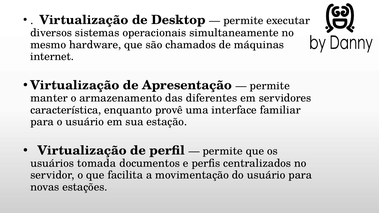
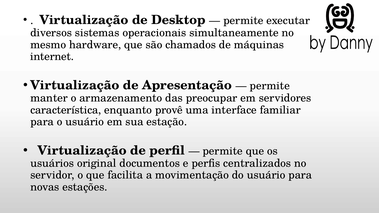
diferentes: diferentes -> preocupar
tomada: tomada -> original
